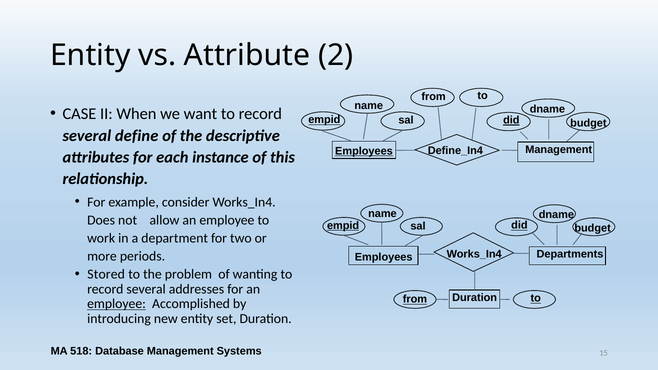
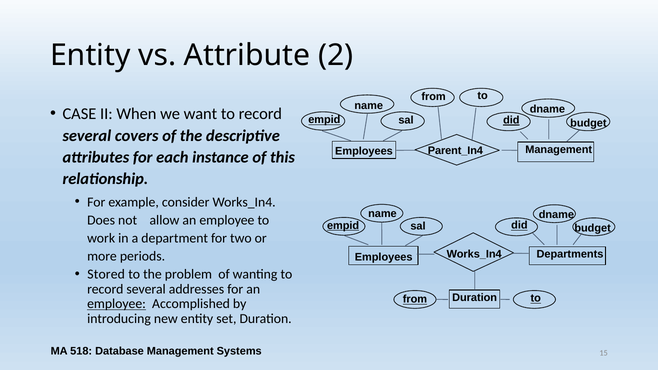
define: define -> covers
Define_In4: Define_In4 -> Parent_In4
Employees at (364, 151) underline: present -> none
